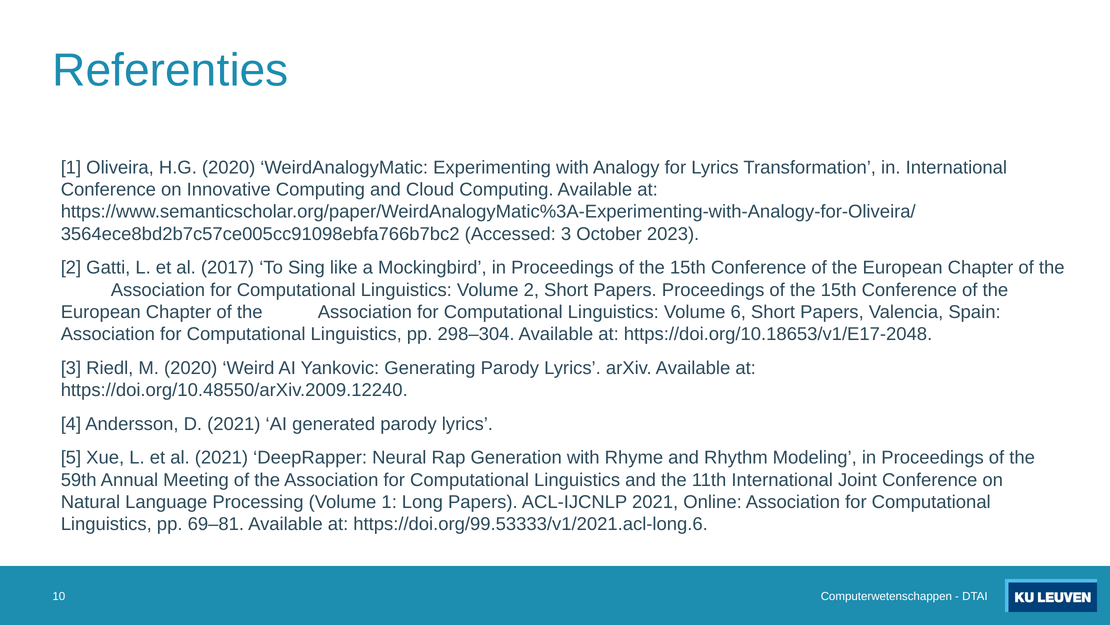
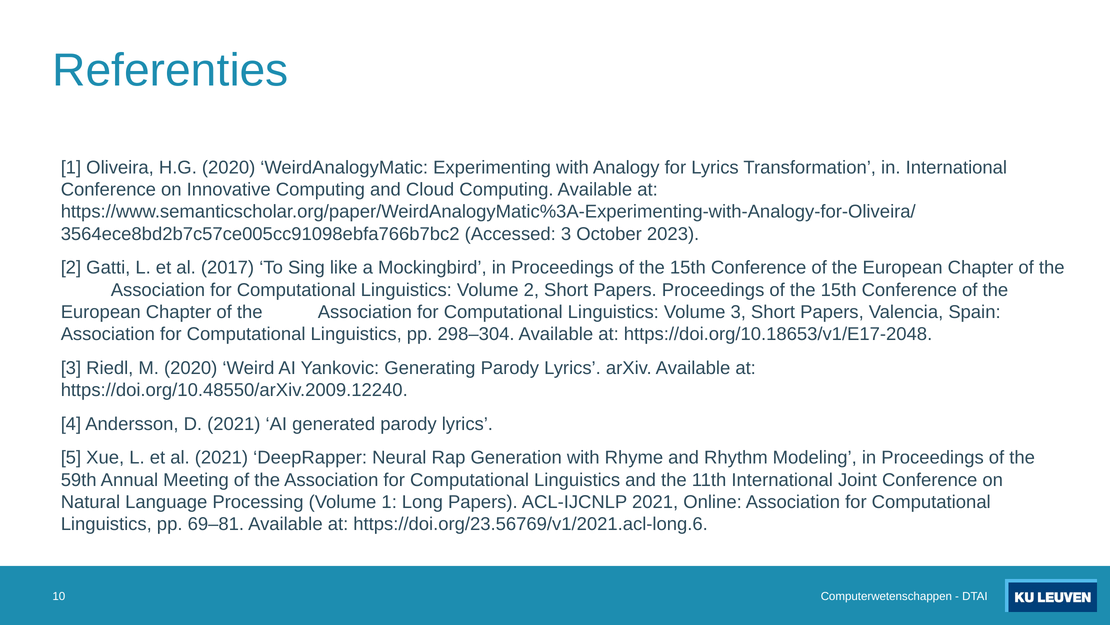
Volume 6: 6 -> 3
https://doi.org/99.53333/v1/2021.acl-long.6: https://doi.org/99.53333/v1/2021.acl-long.6 -> https://doi.org/23.56769/v1/2021.acl-long.6
